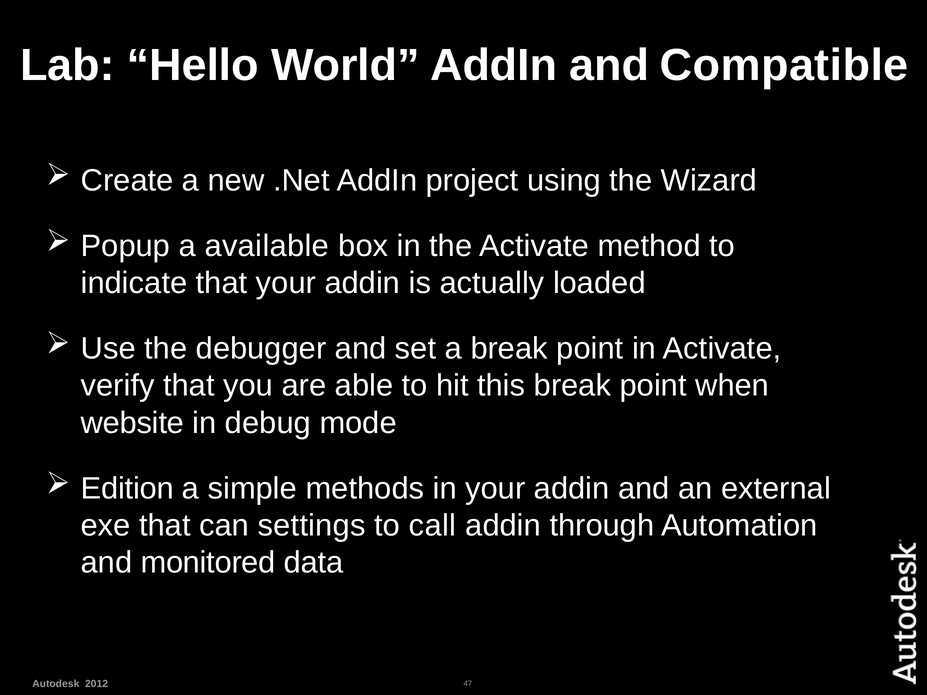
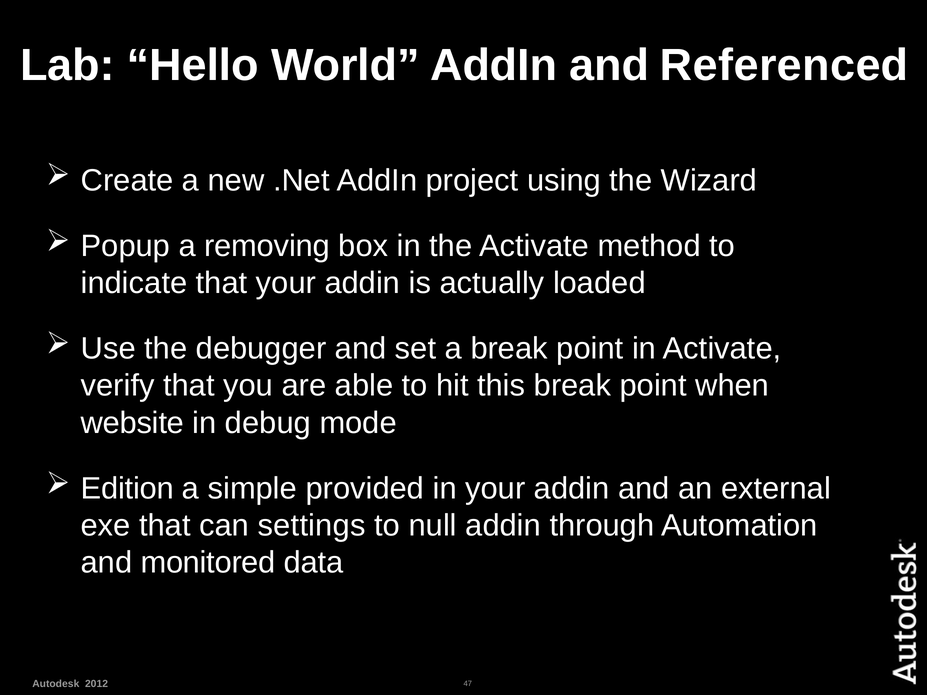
Compatible: Compatible -> Referenced
available: available -> removing
methods: methods -> provided
call: call -> null
